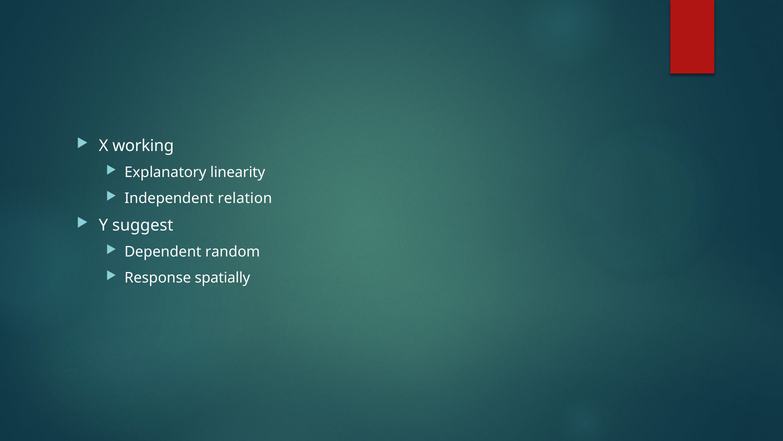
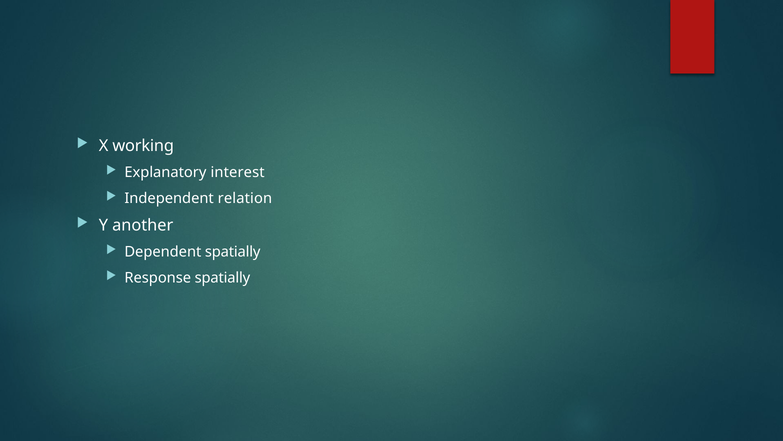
linearity: linearity -> interest
suggest: suggest -> another
Dependent random: random -> spatially
